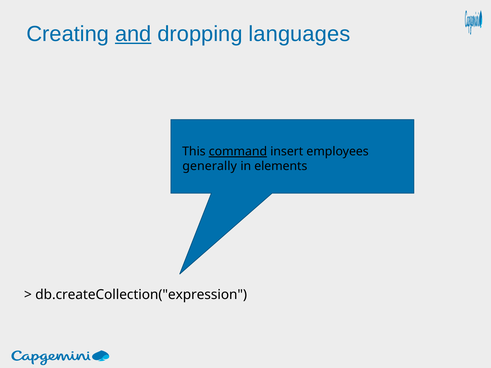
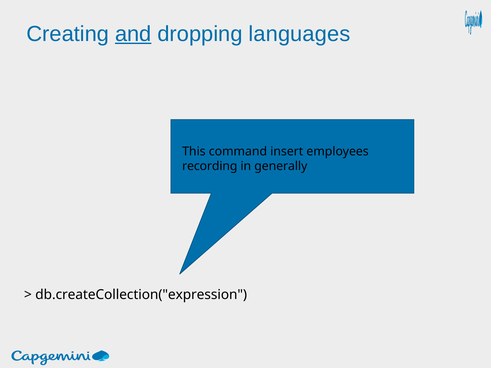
command underline: present -> none
generally: generally -> recording
elements: elements -> generally
